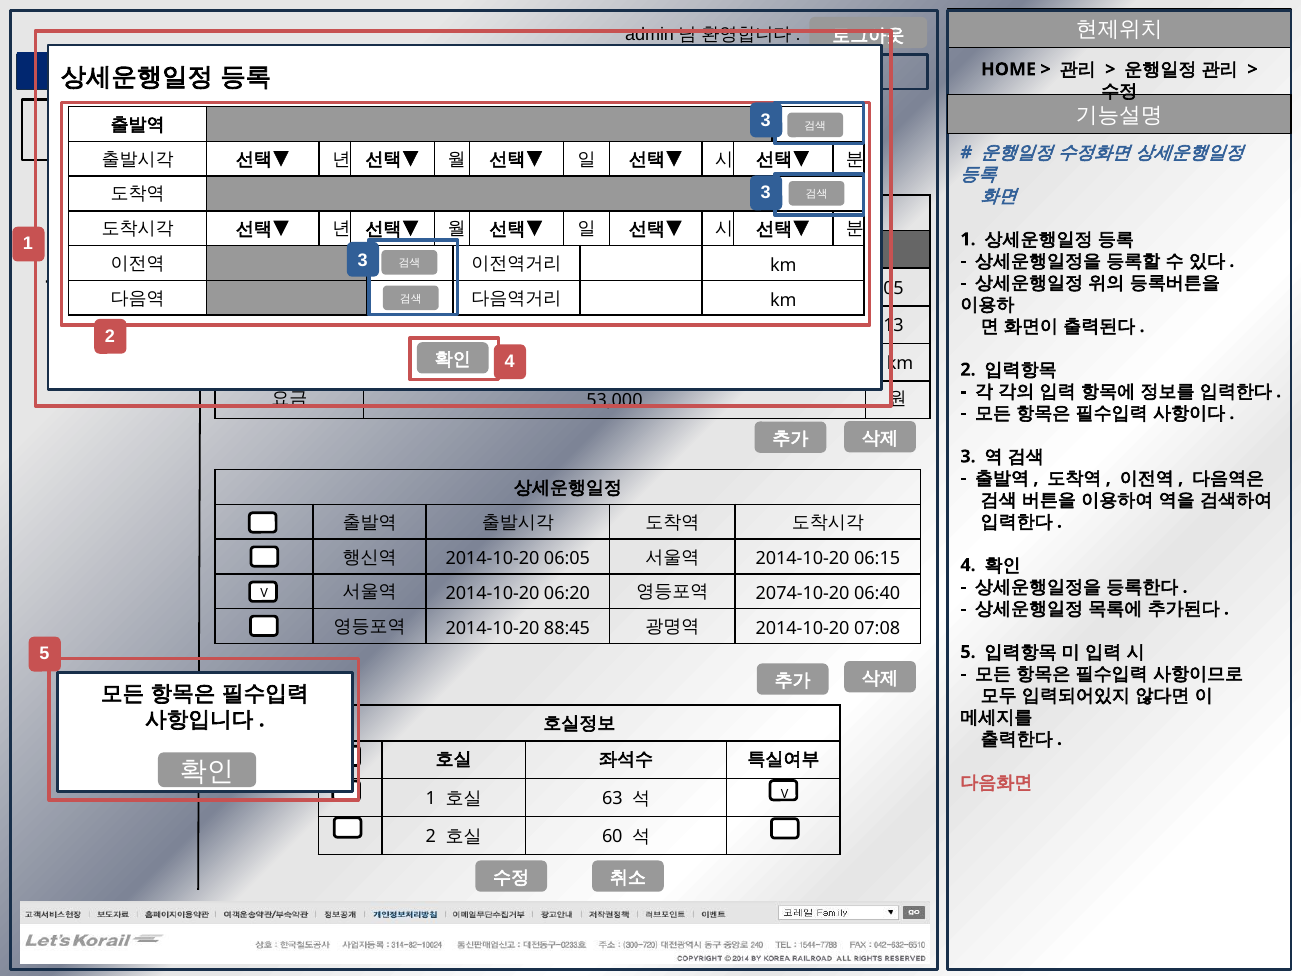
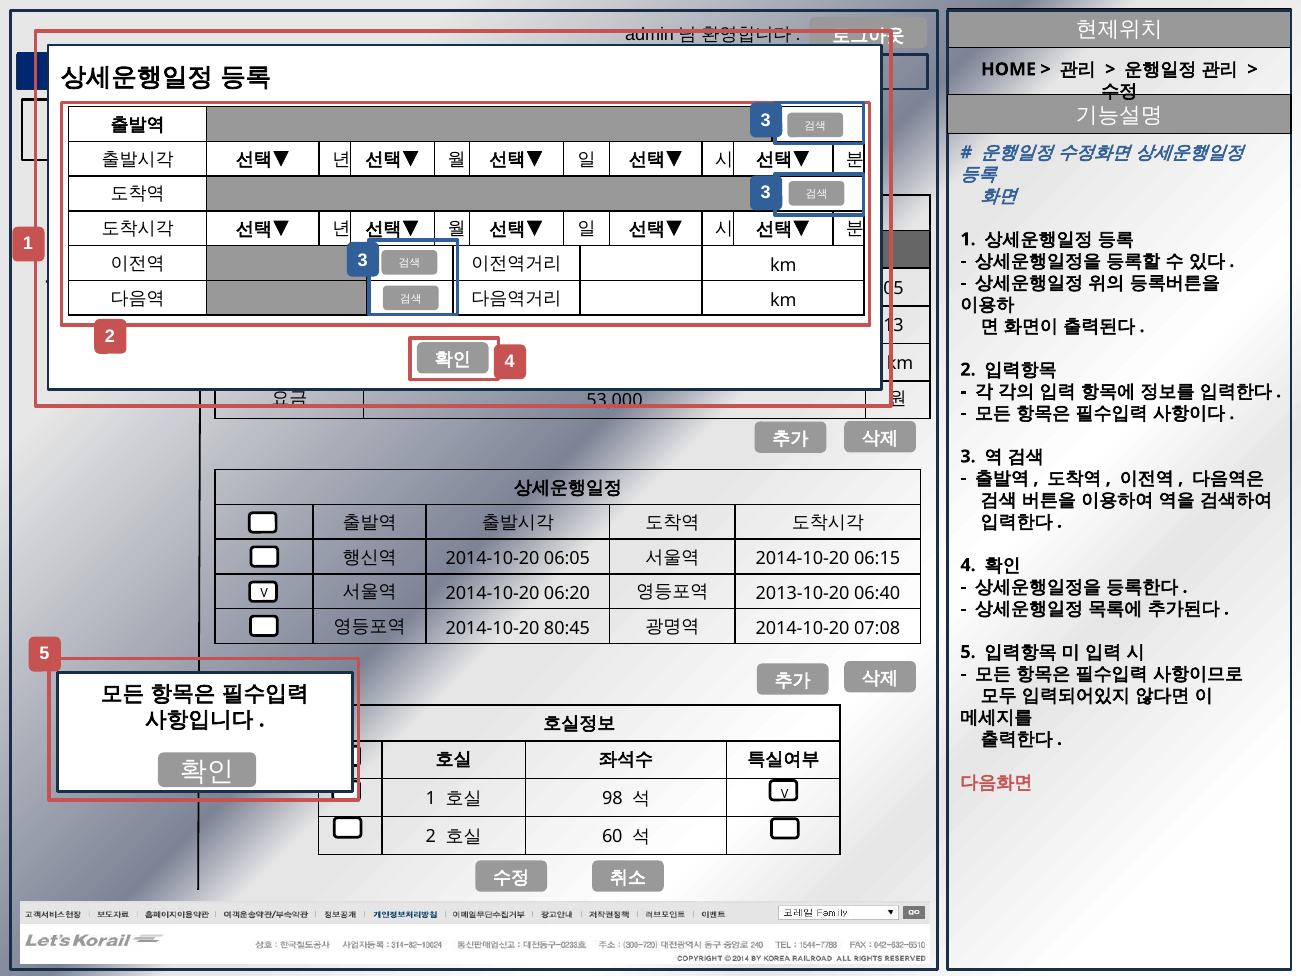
2074-10-20: 2074-10-20 -> 2013-10-20
88:45: 88:45 -> 80:45
63: 63 -> 98
